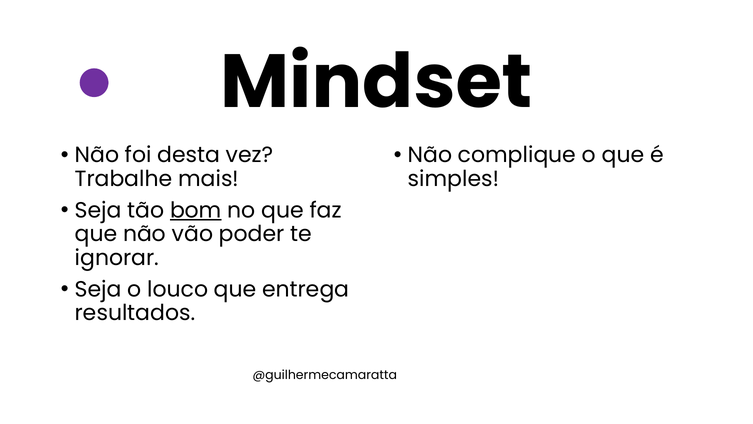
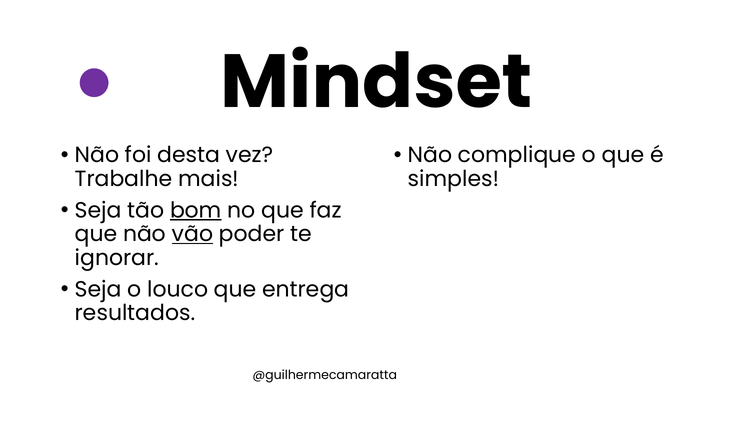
vão underline: none -> present
